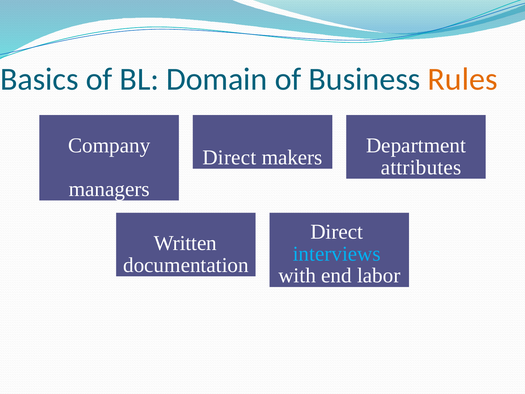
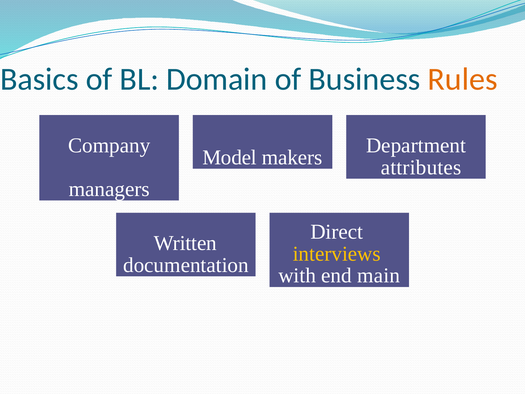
Direct at (229, 157): Direct -> Model
interviews colour: light blue -> yellow
labor: labor -> main
